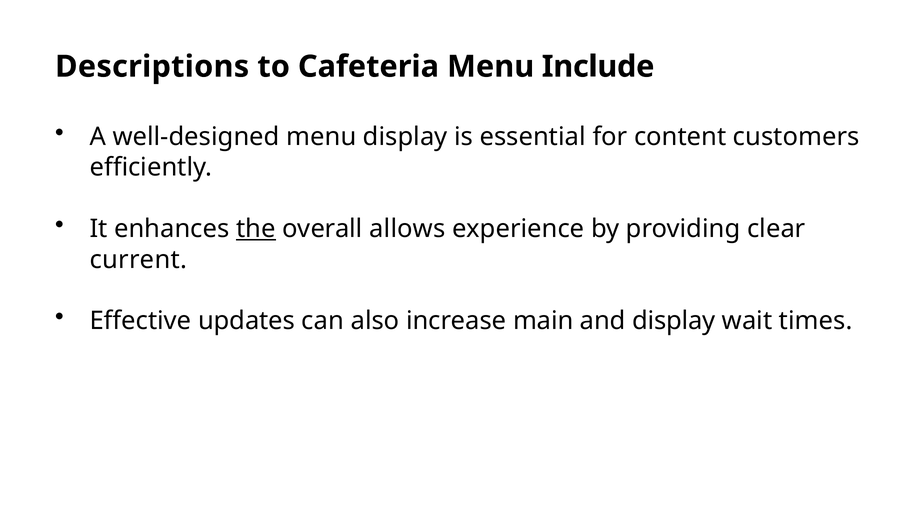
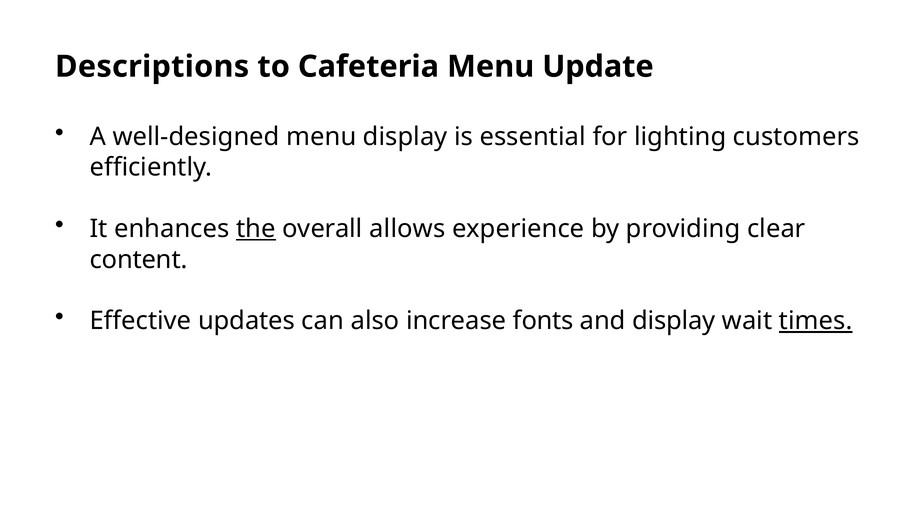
Include: Include -> Update
content: content -> lighting
current: current -> content
main: main -> fonts
times underline: none -> present
